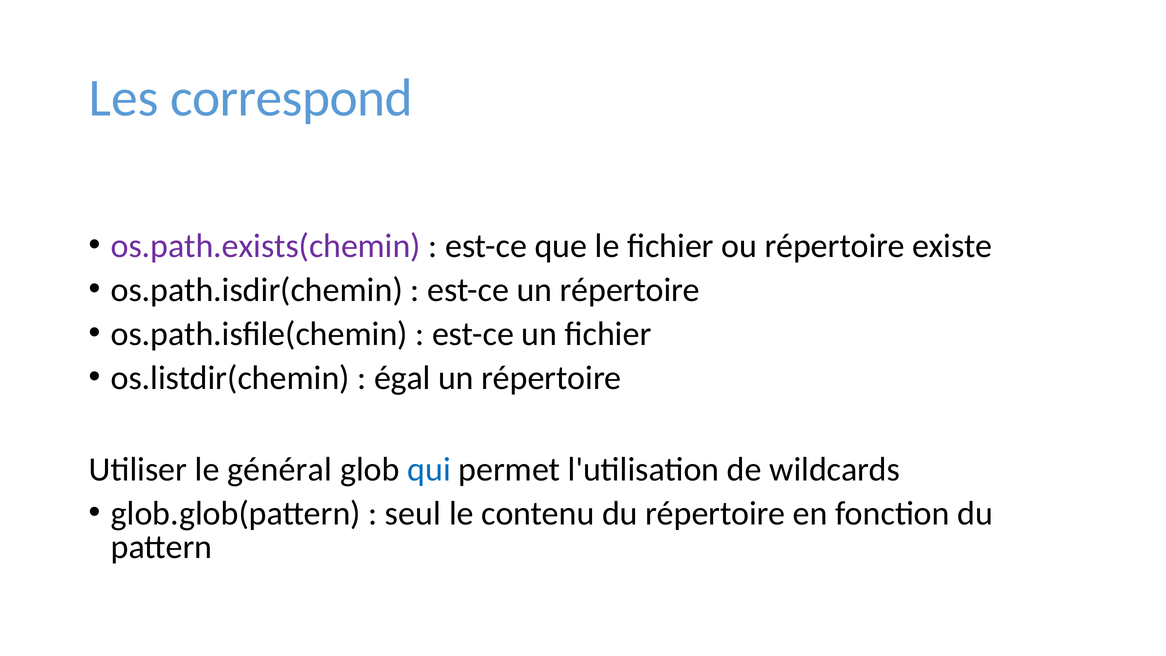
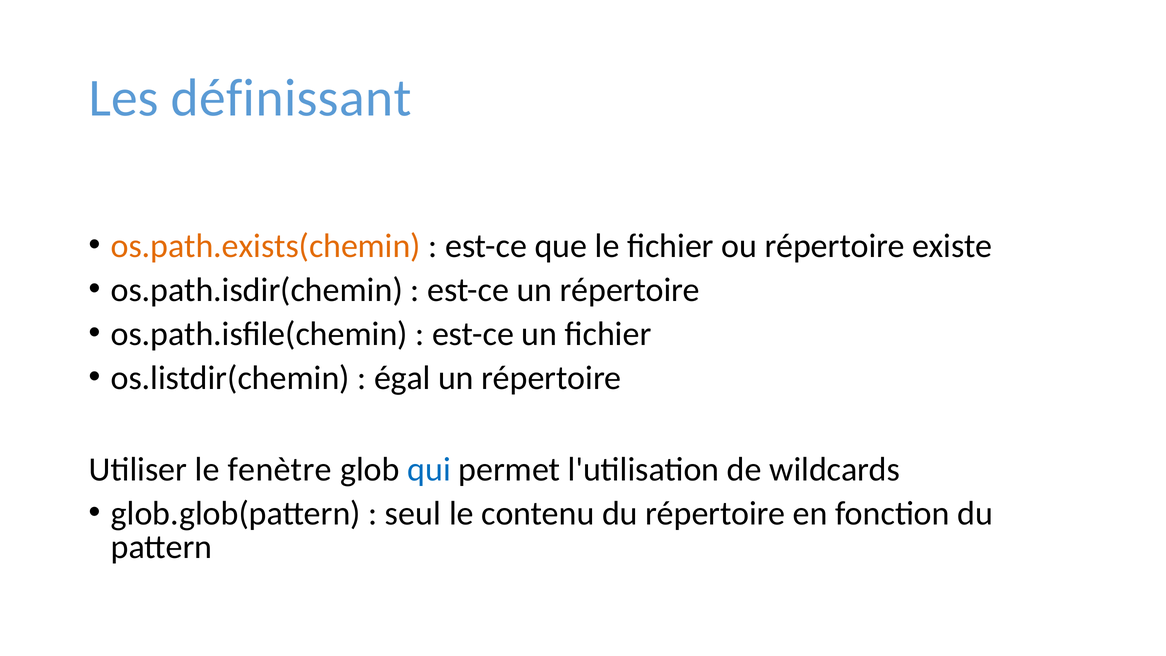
correspond: correspond -> définissant
os.path.exists(chemin colour: purple -> orange
général: général -> fenètre
